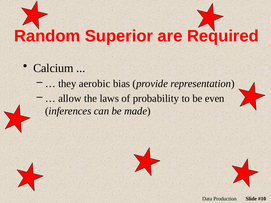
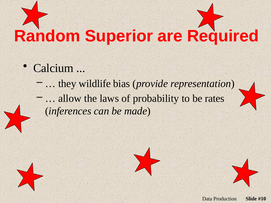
aerobic: aerobic -> wildlife
even: even -> rates
